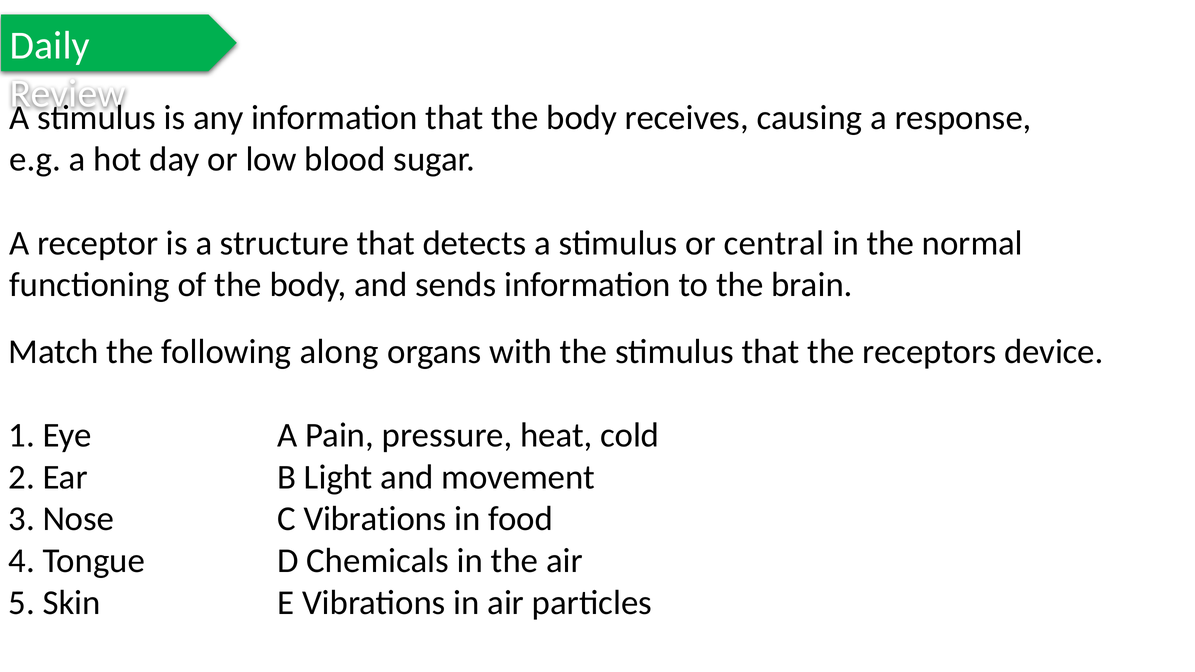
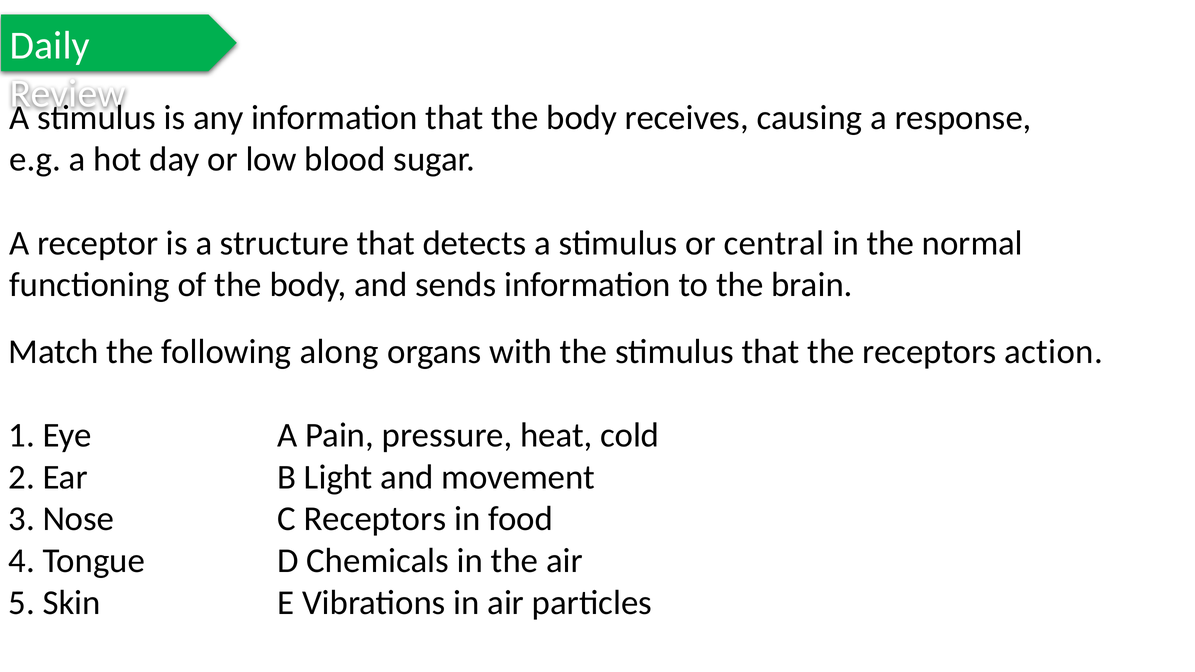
device: device -> action
C Vibrations: Vibrations -> Receptors
